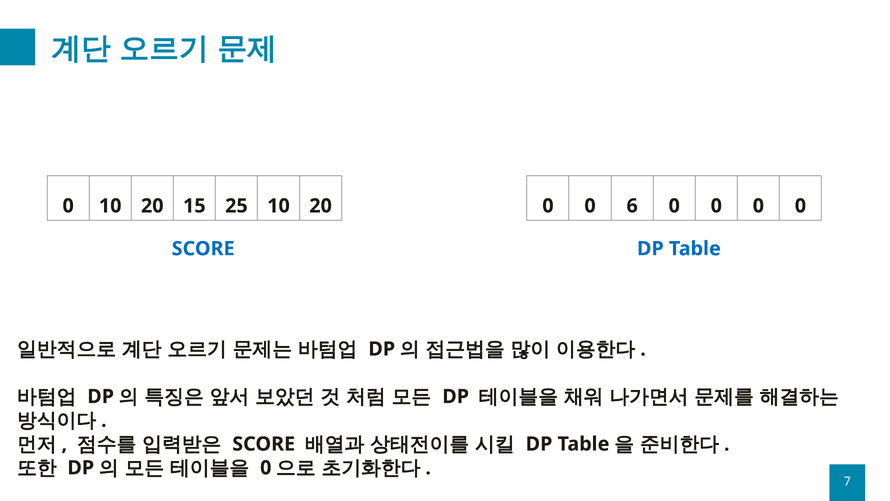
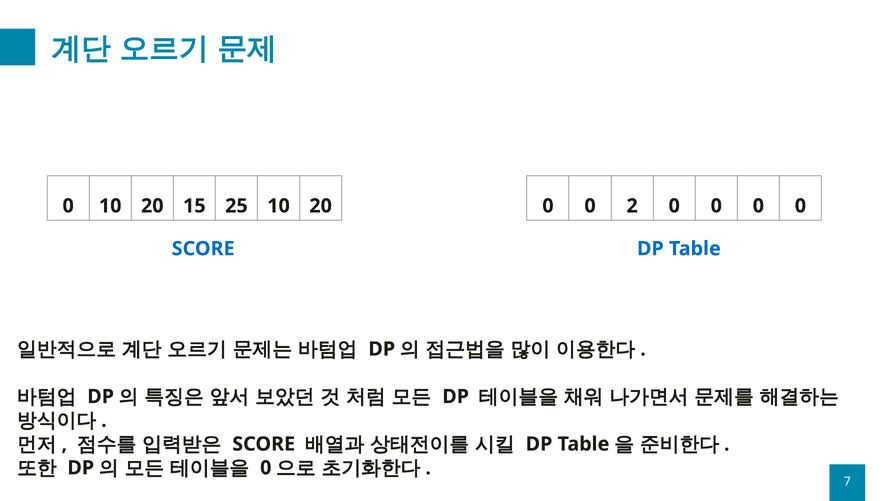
6: 6 -> 2
